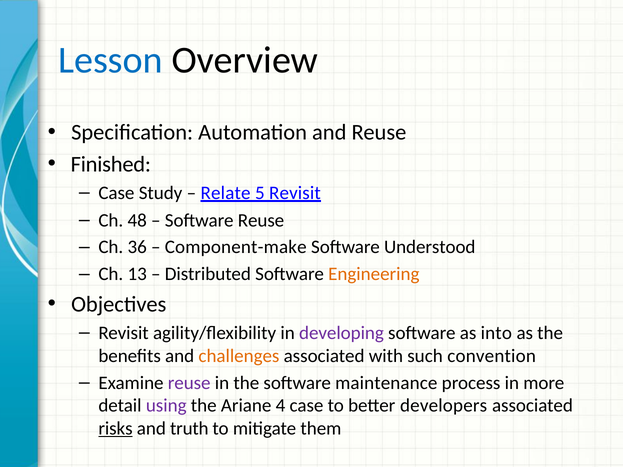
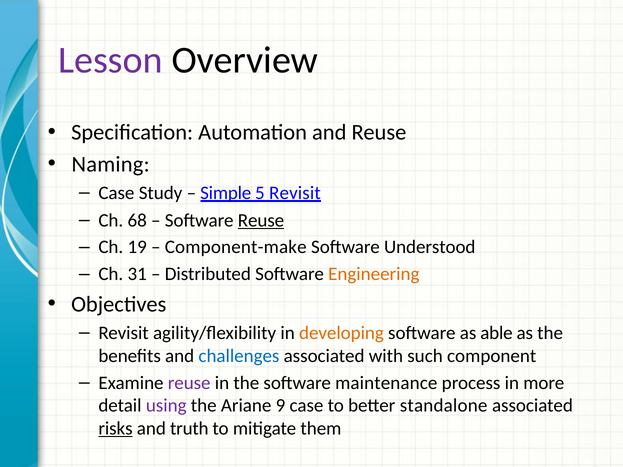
Lesson colour: blue -> purple
Finished: Finished -> Naming
Relate: Relate -> Simple
48: 48 -> 68
Reuse at (261, 220) underline: none -> present
36: 36 -> 19
13: 13 -> 31
developing colour: purple -> orange
into: into -> able
challenges colour: orange -> blue
convention: convention -> component
4: 4 -> 9
developers: developers -> standalone
